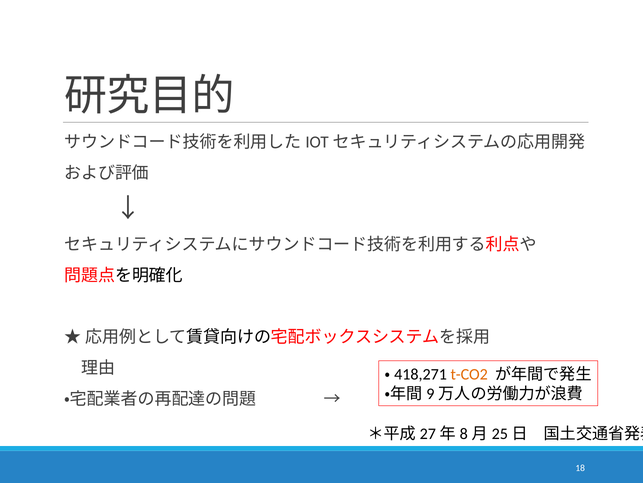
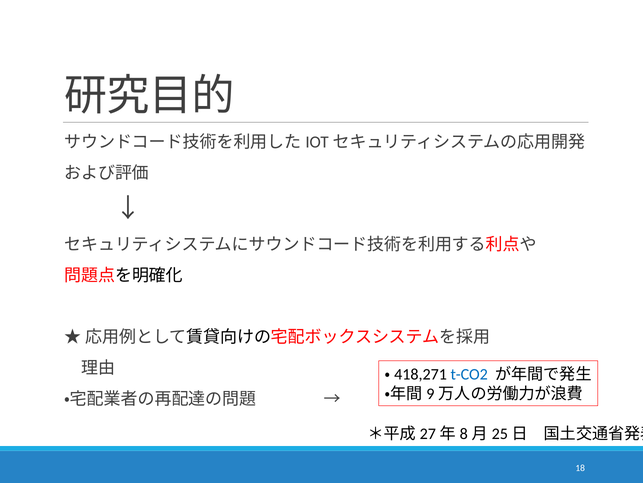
t-CO2 colour: orange -> blue
